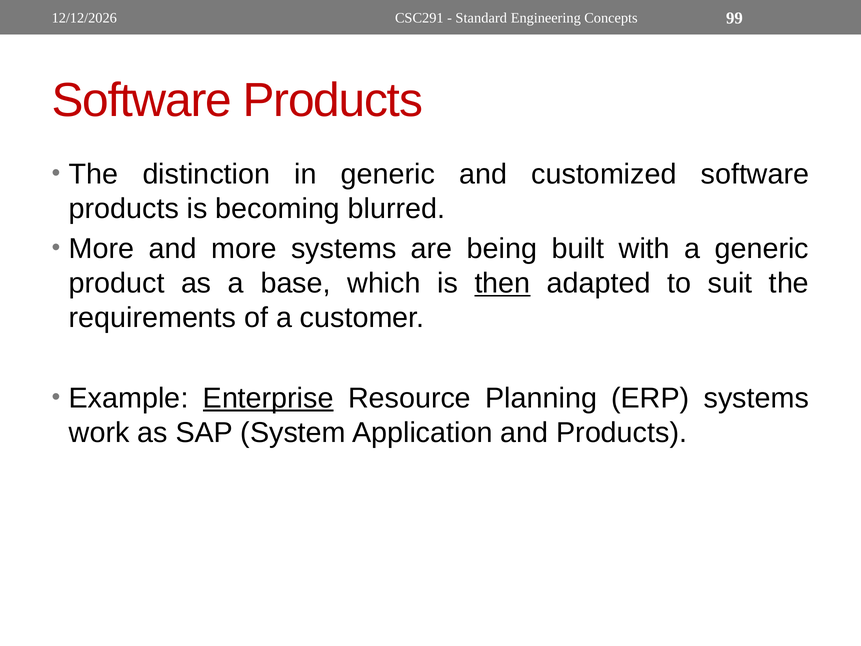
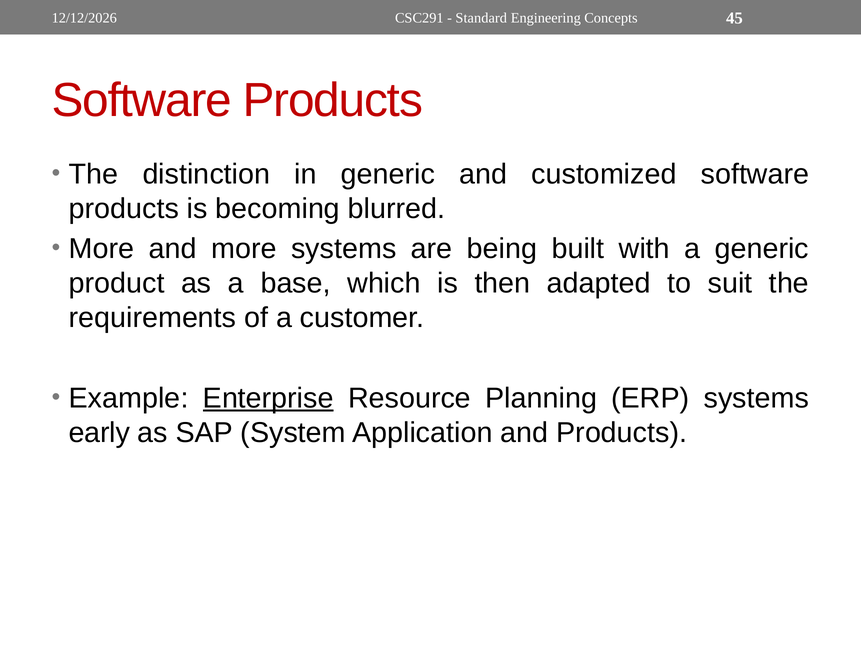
99: 99 -> 45
then underline: present -> none
work: work -> early
